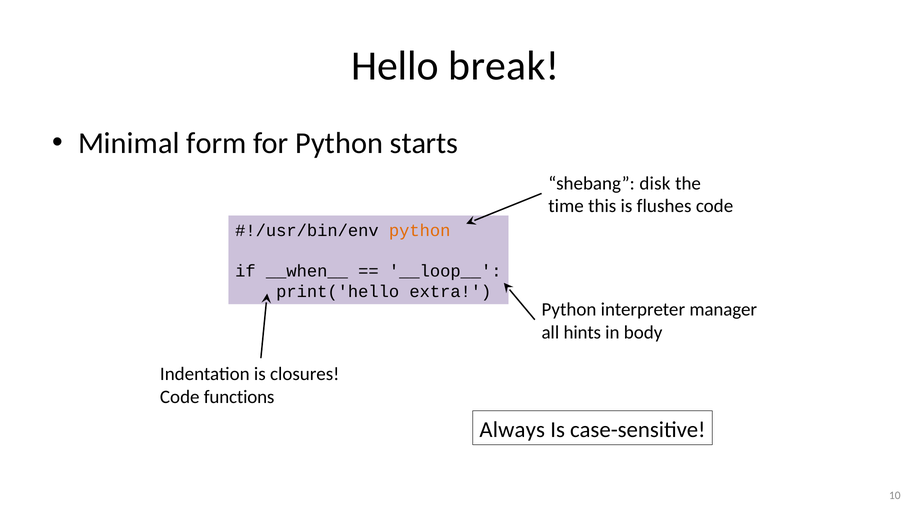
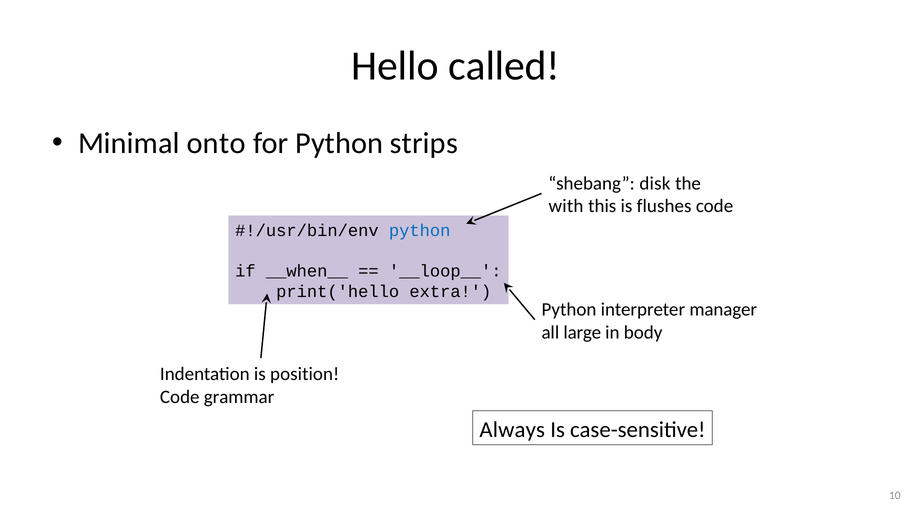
break: break -> called
form: form -> onto
starts: starts -> strips
time: time -> with
python at (420, 231) colour: orange -> blue
hints: hints -> large
closures: closures -> position
functions: functions -> grammar
